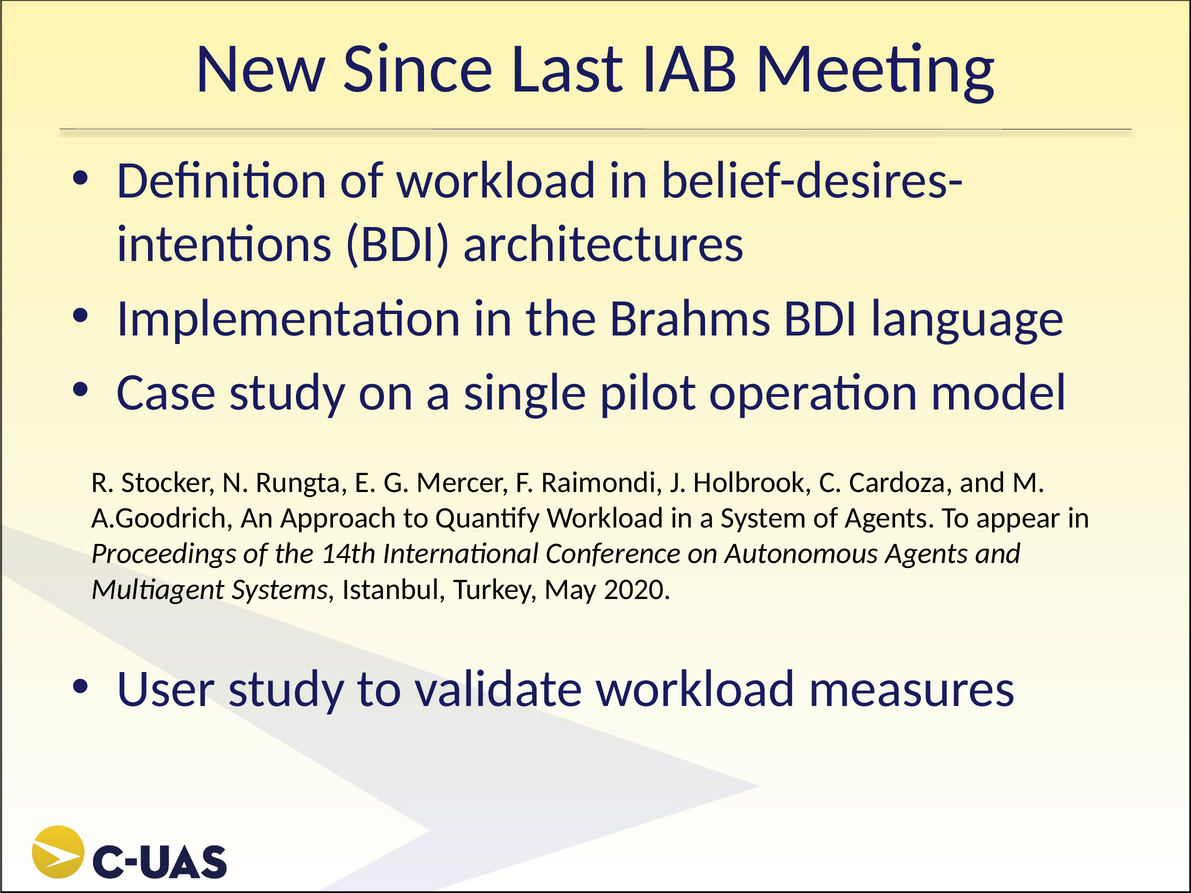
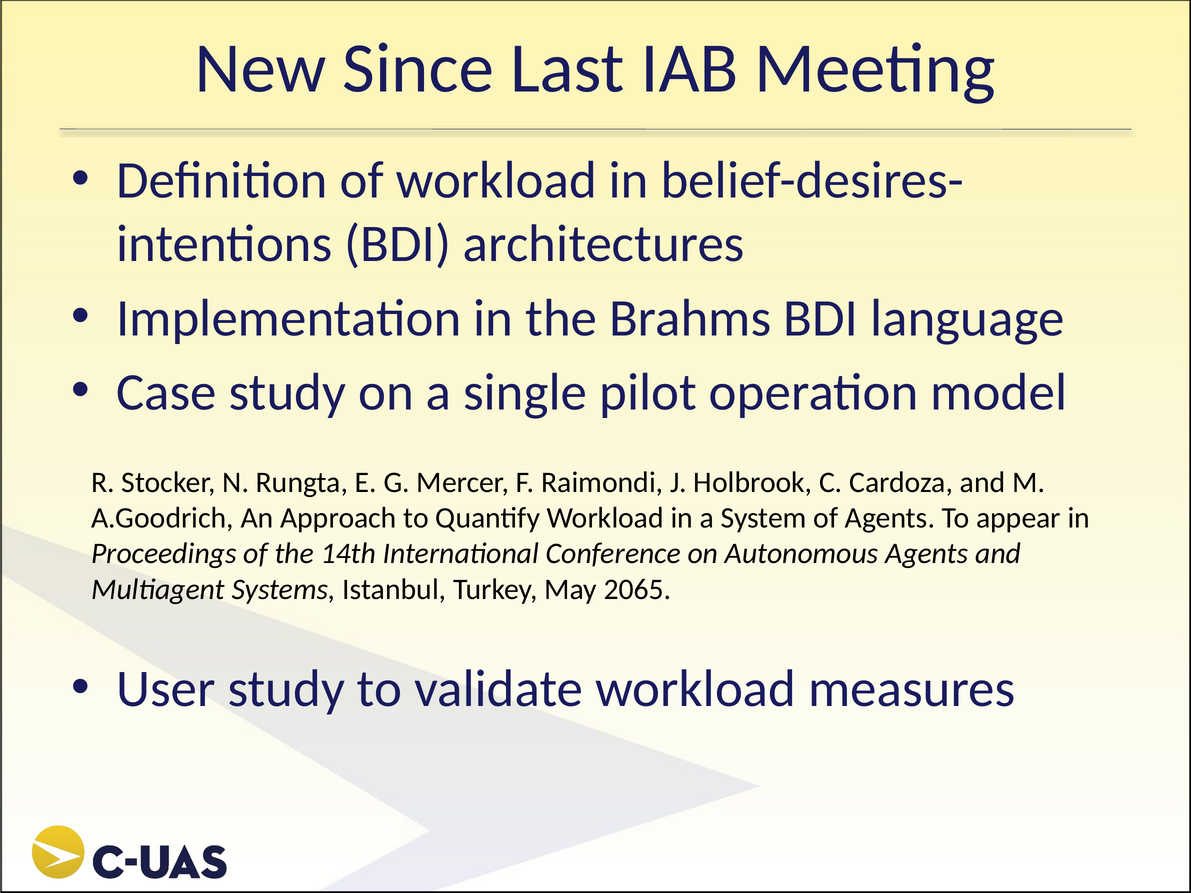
2020: 2020 -> 2065
